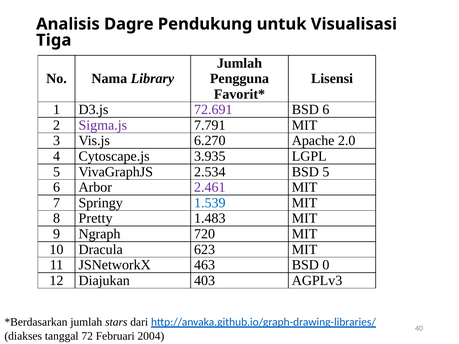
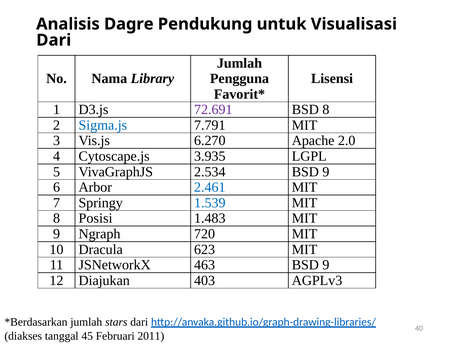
Tiga at (54, 40): Tiga -> Dari
BSD 6: 6 -> 8
Sigma.js colour: purple -> blue
2.534 BSD 5: 5 -> 9
2.461 colour: purple -> blue
Pretty: Pretty -> Posisi
463 BSD 0: 0 -> 9
72: 72 -> 45
2004: 2004 -> 2011
